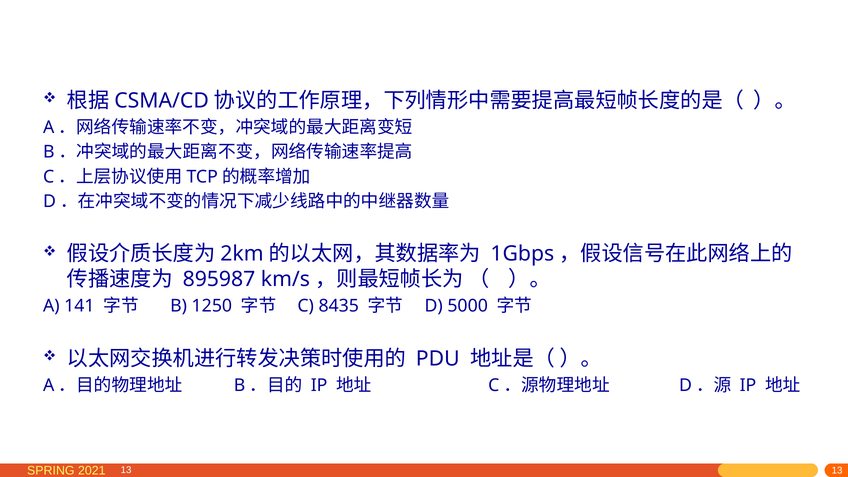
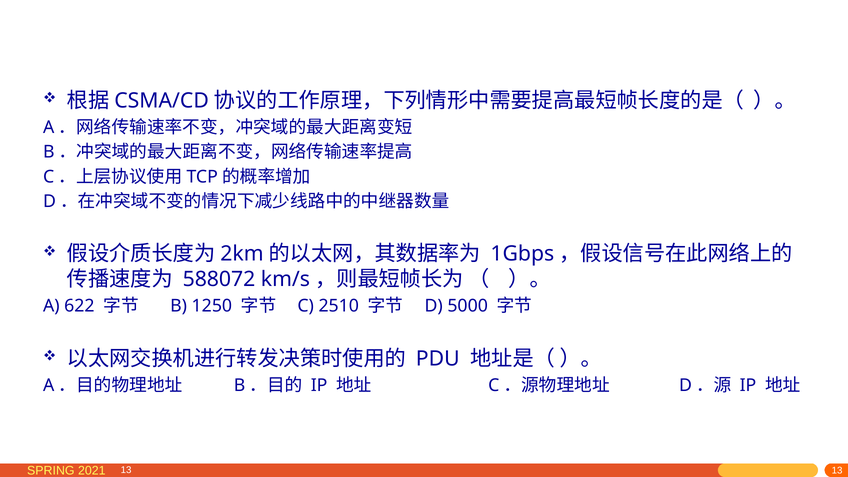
895987: 895987 -> 588072
141: 141 -> 622
8435: 8435 -> 2510
